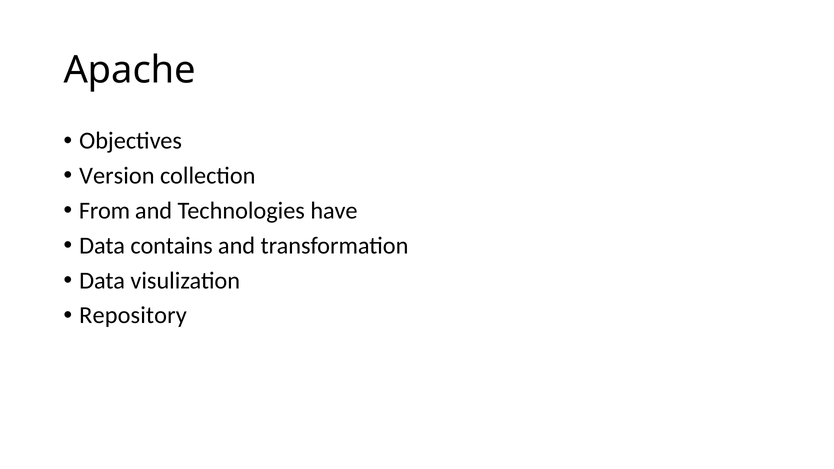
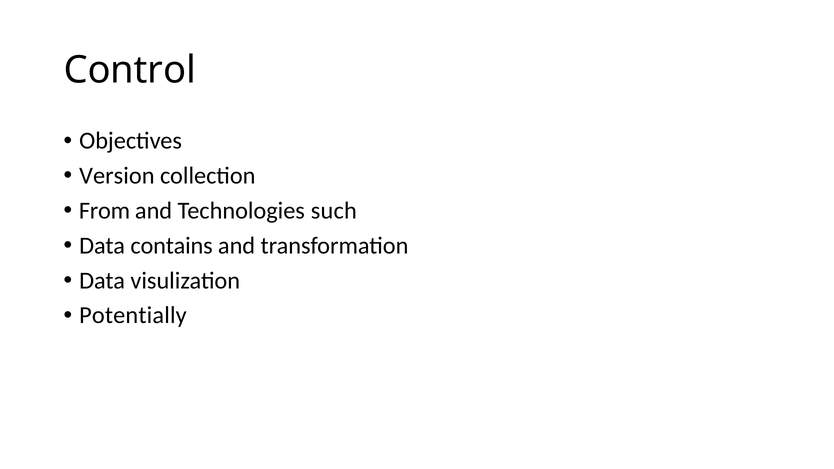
Apache: Apache -> Control
have: have -> such
Repository: Repository -> Potentially
